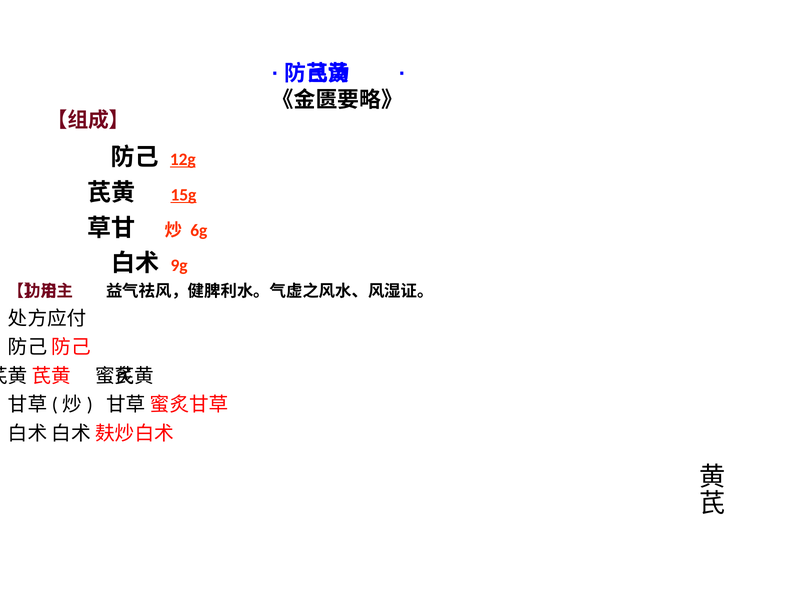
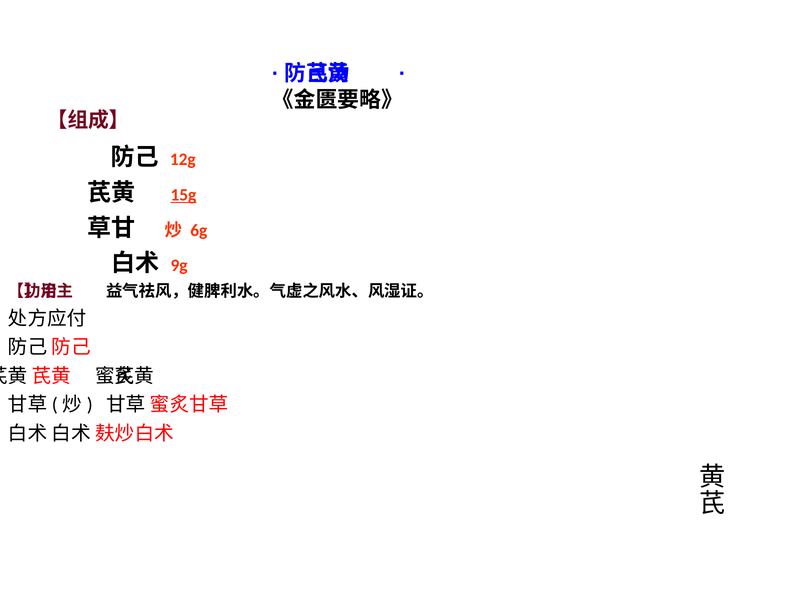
12g underline: present -> none
